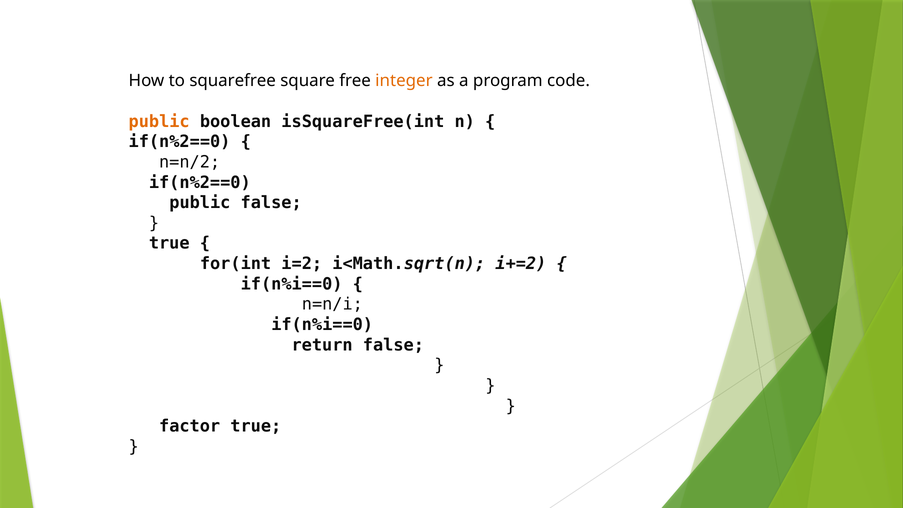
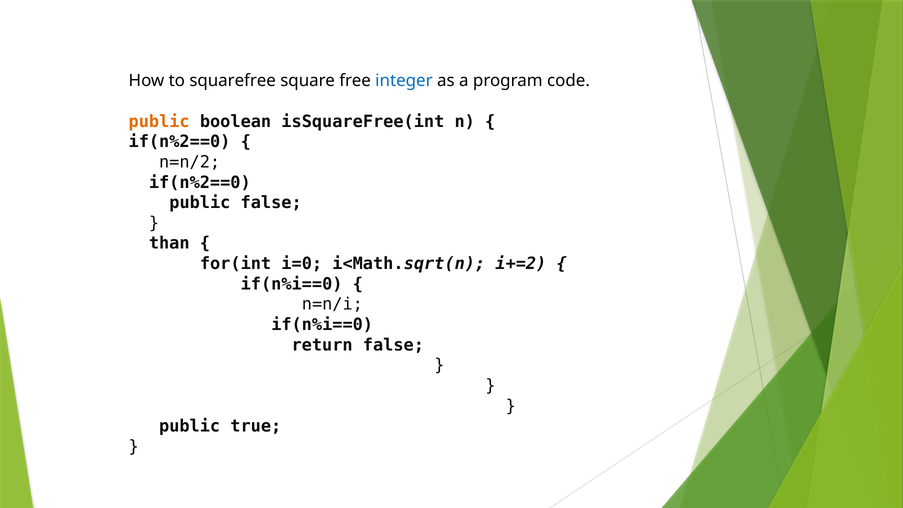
integer colour: orange -> blue
true at (169, 243): true -> than
i=2: i=2 -> i=0
factor at (190, 426): factor -> public
